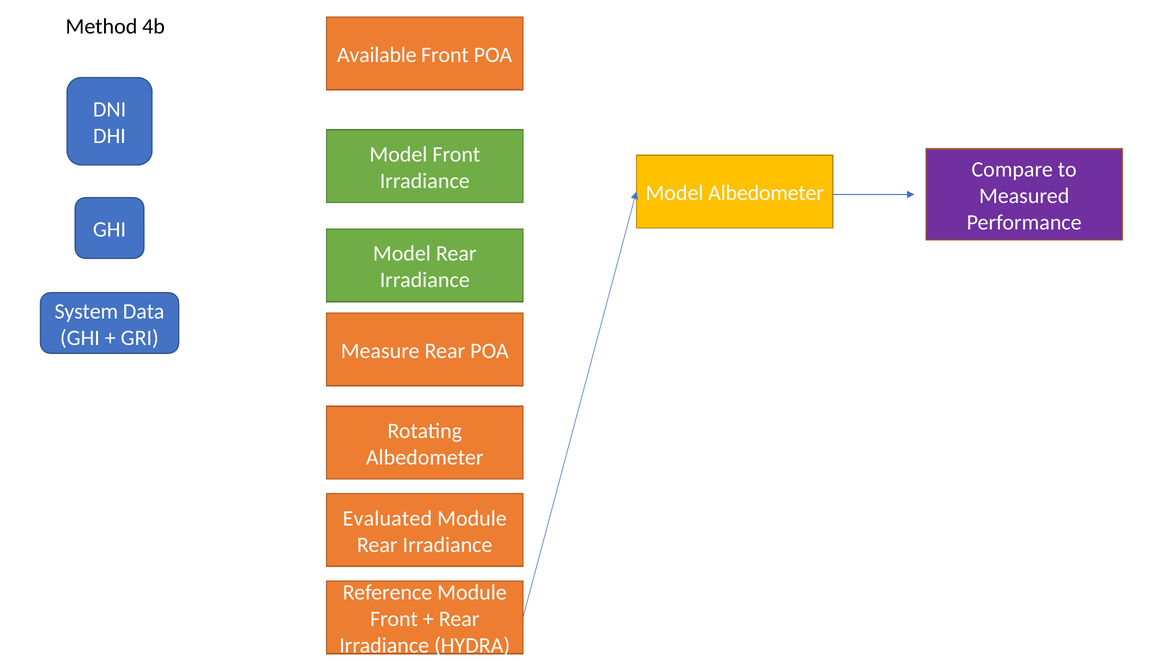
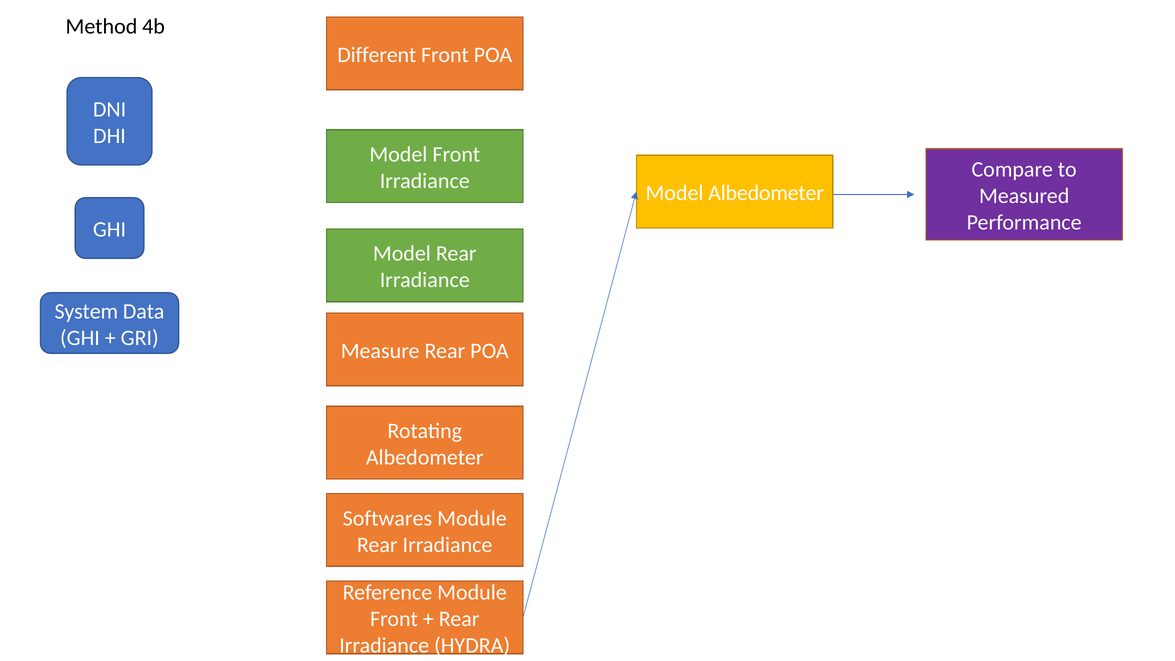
Available: Available -> Different
Evaluated: Evaluated -> Softwares
